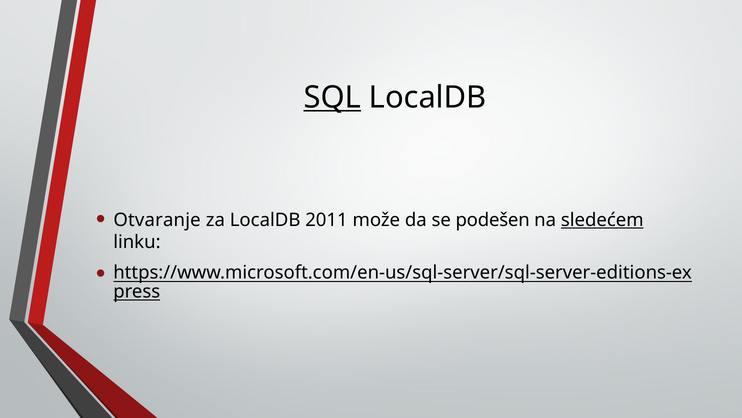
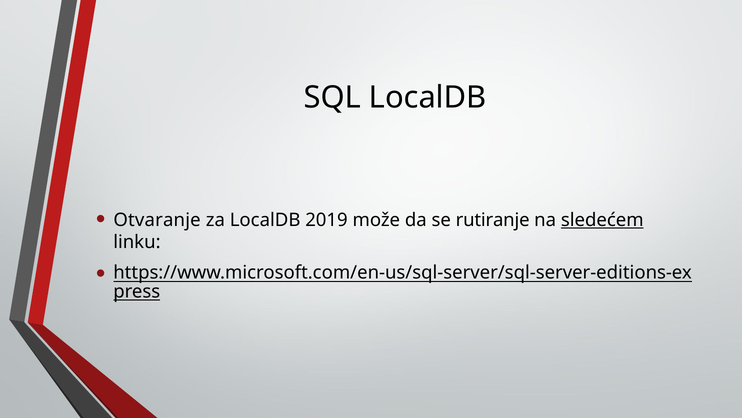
SQL underline: present -> none
2011: 2011 -> 2019
podešen: podešen -> rutiranje
